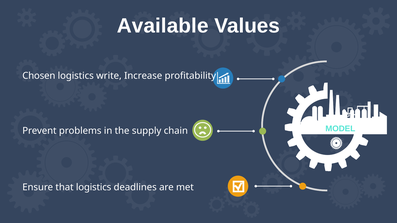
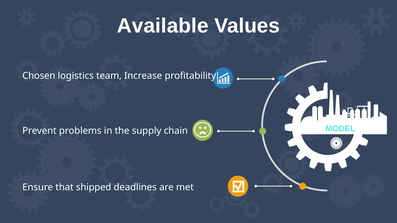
write: write -> team
that logistics: logistics -> shipped
